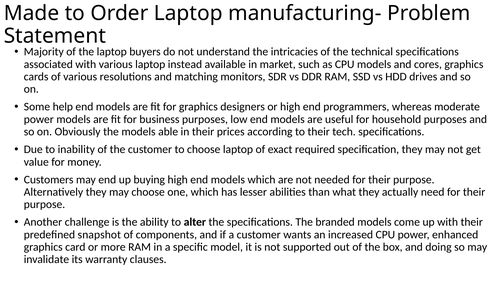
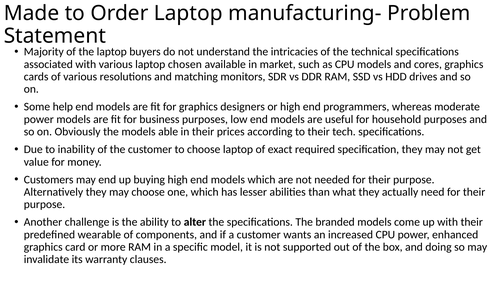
instead: instead -> chosen
snapshot: snapshot -> wearable
